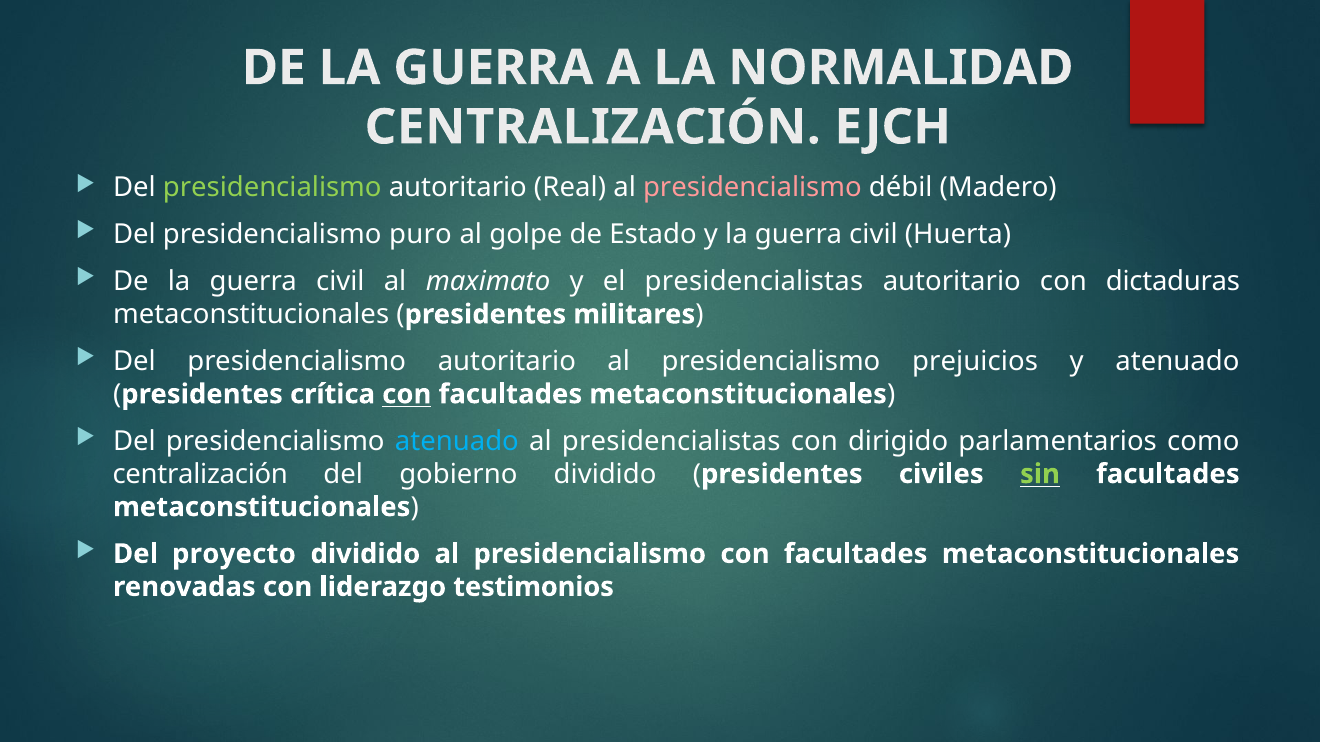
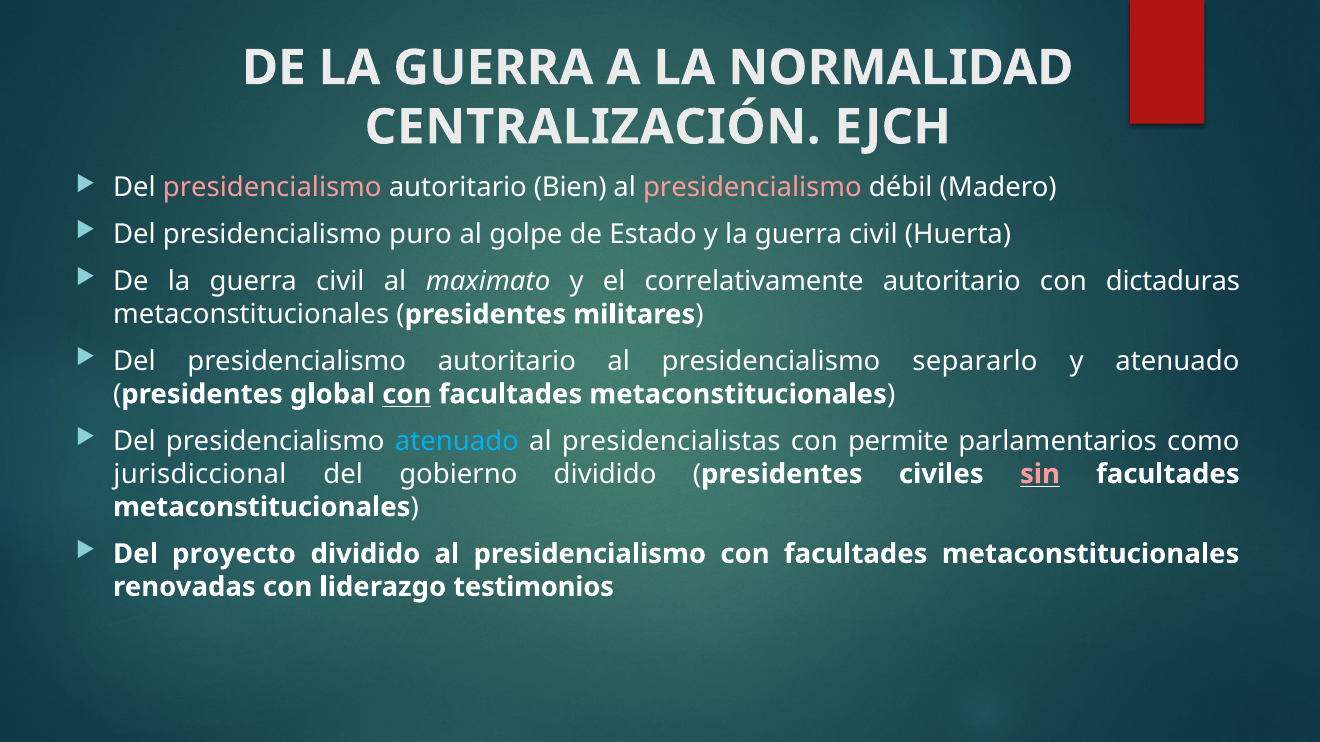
presidencialismo at (272, 188) colour: light green -> pink
Real: Real -> Bien
el presidencialistas: presidencialistas -> correlativamente
prejuicios: prejuicios -> separarlo
crítica: crítica -> global
dirigido: dirigido -> permite
centralización at (200, 474): centralización -> jurisdiccional
sin colour: light green -> pink
